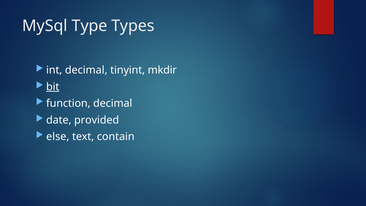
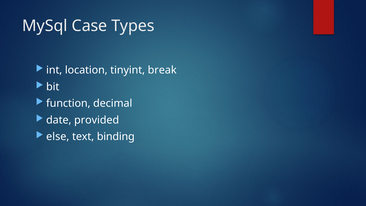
Type: Type -> Case
int decimal: decimal -> location
mkdir: mkdir -> break
bit underline: present -> none
contain: contain -> binding
